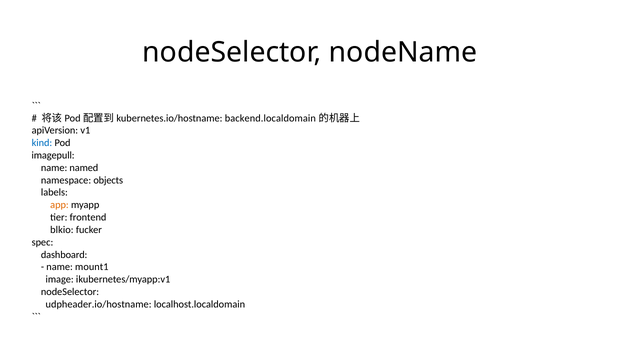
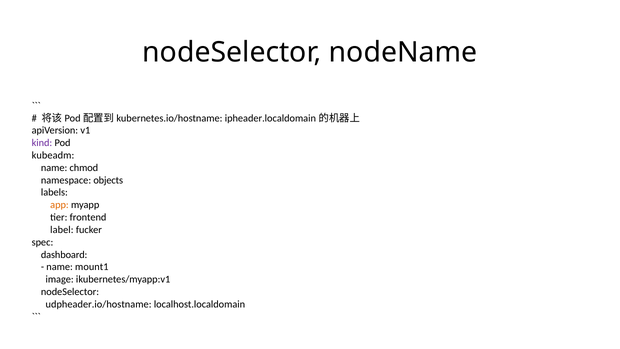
backend.localdomain: backend.localdomain -> ipheader.localdomain
kind colour: blue -> purple
imagepull: imagepull -> kubeadm
named: named -> chmod
blkio: blkio -> label
